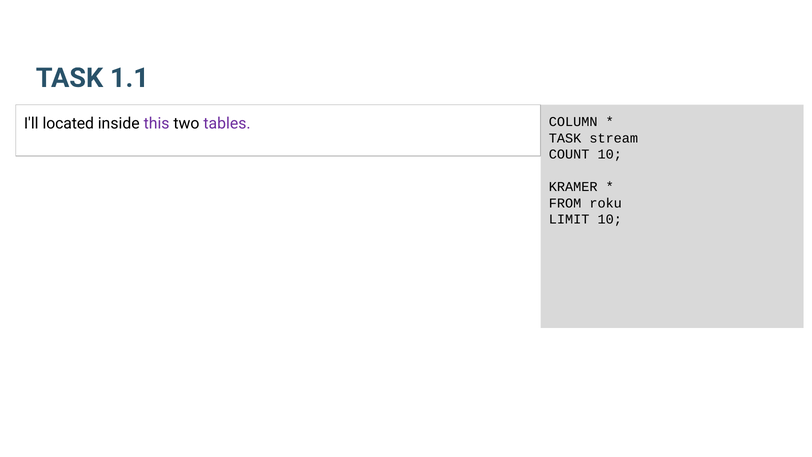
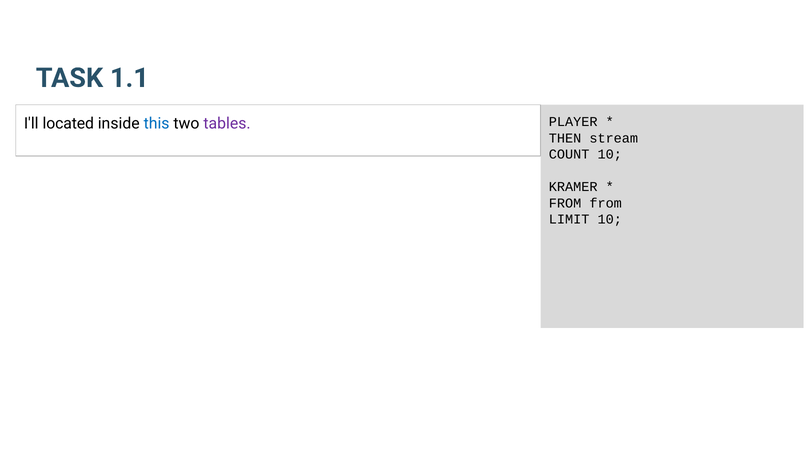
this colour: purple -> blue
COLUMN: COLUMN -> PLAYER
TASK at (565, 138): TASK -> THEN
FROM roku: roku -> from
